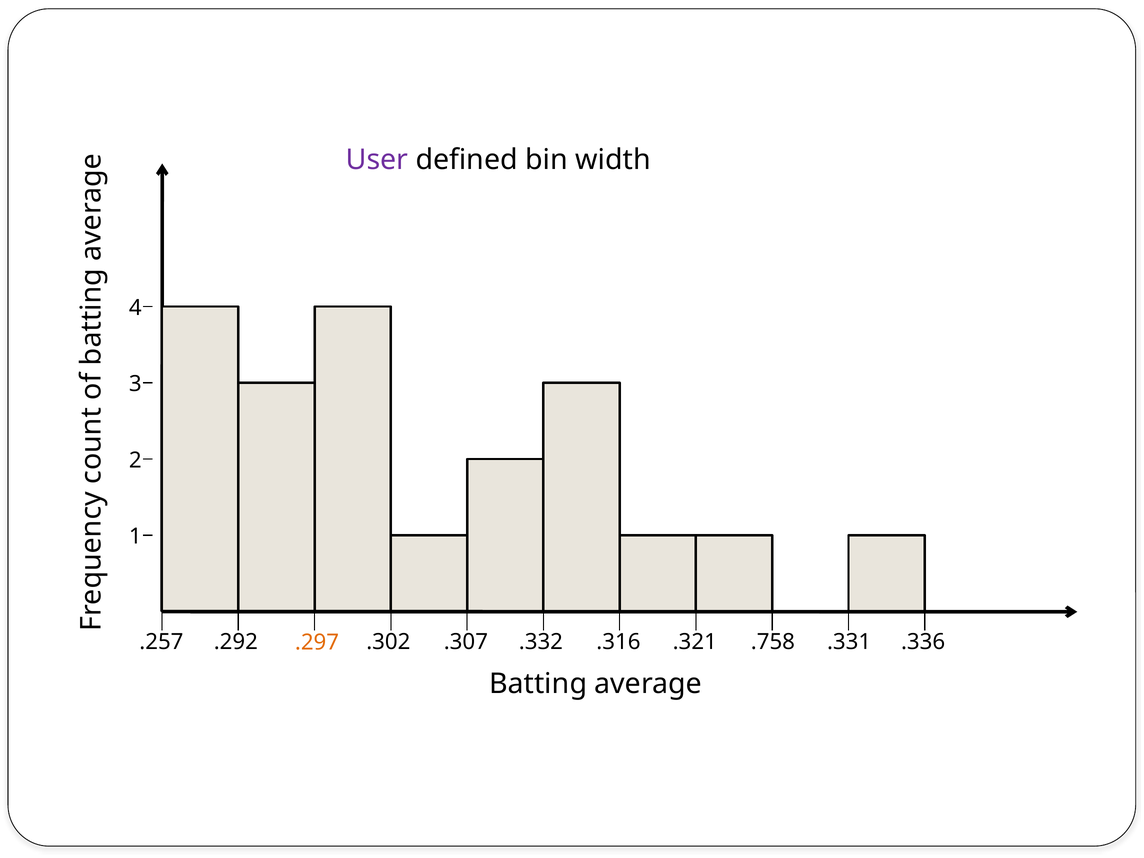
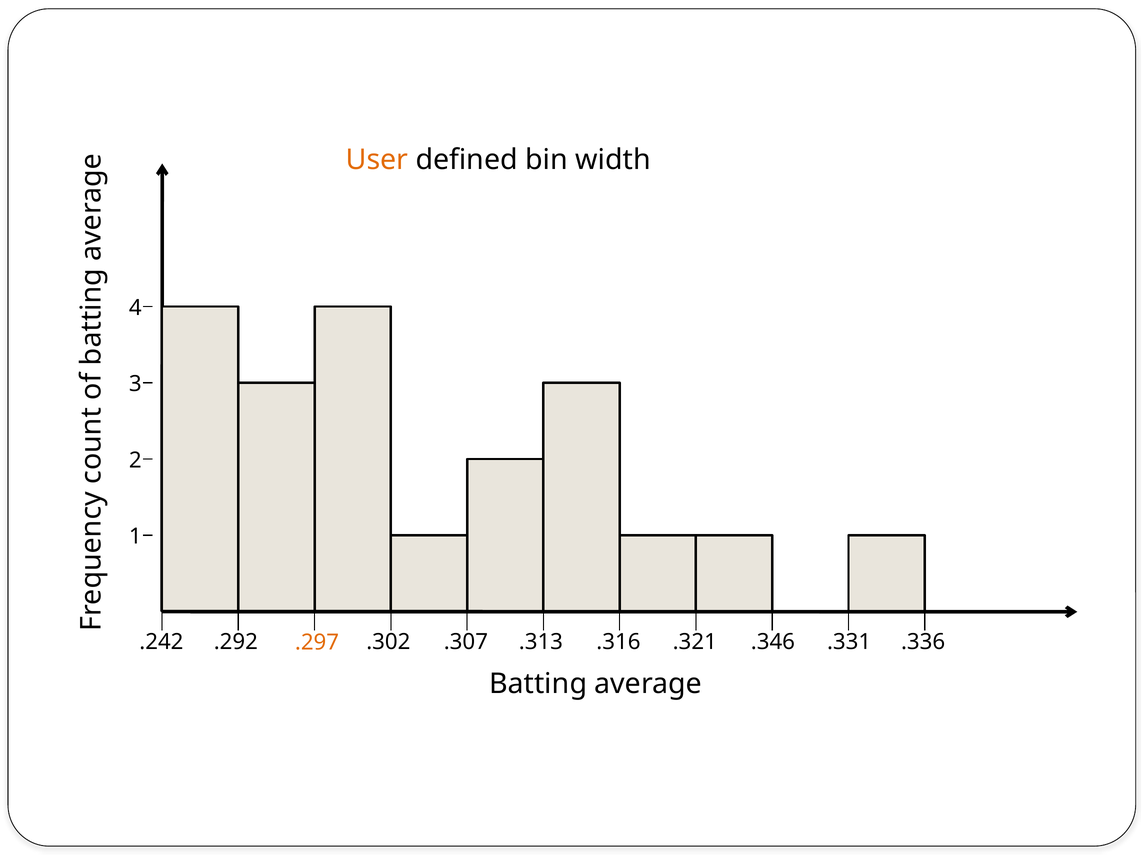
User colour: purple -> orange
.257: .257 -> .242
.332: .332 -> .313
.758: .758 -> .346
